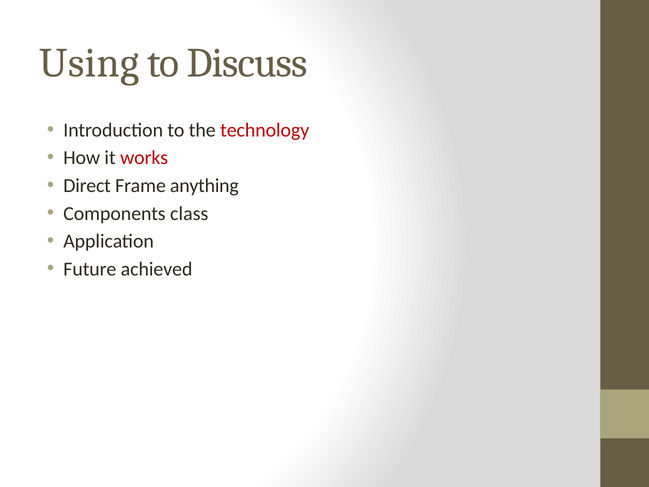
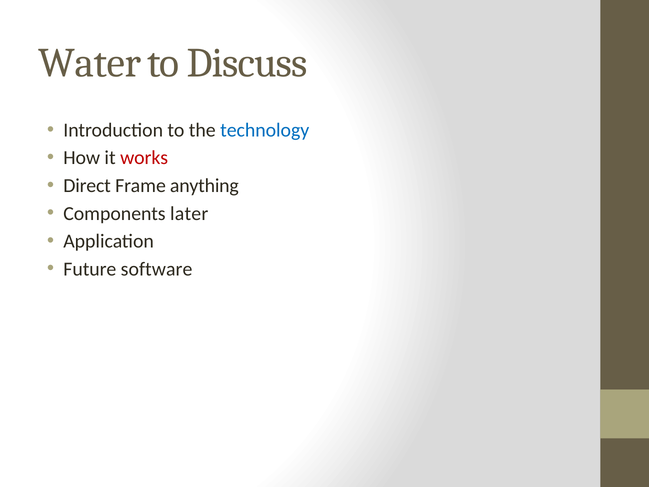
Using: Using -> Water
technology colour: red -> blue
class: class -> later
achieved: achieved -> software
